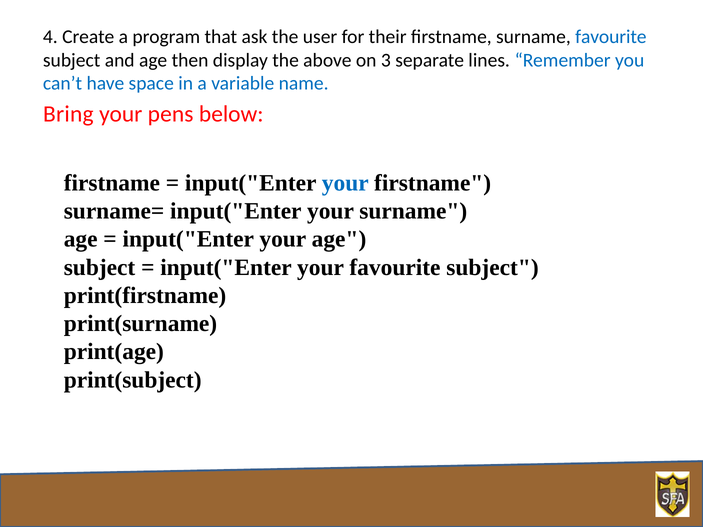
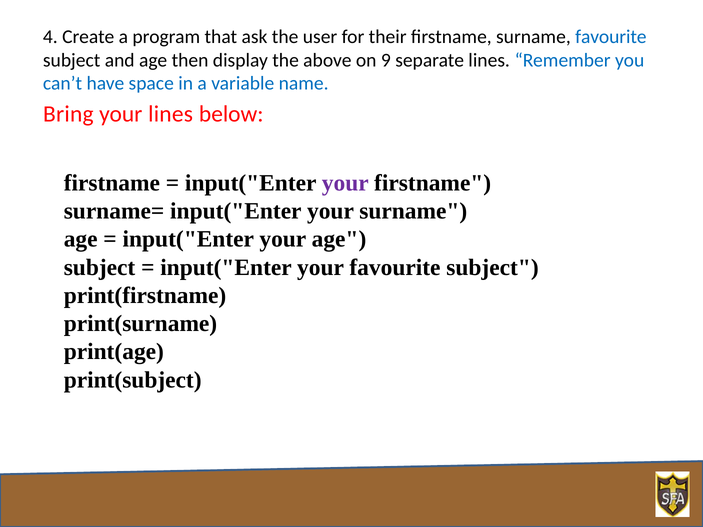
3: 3 -> 9
your pens: pens -> lines
your at (345, 183) colour: blue -> purple
